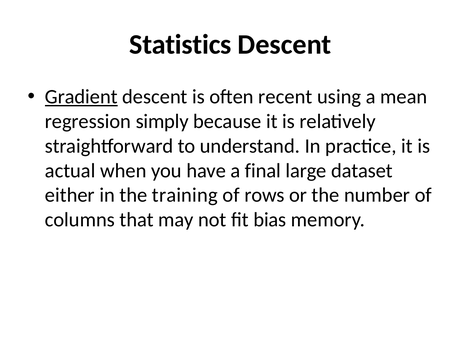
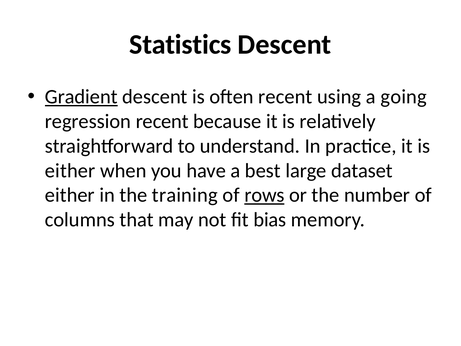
mean: mean -> going
regression simply: simply -> recent
actual at (70, 170): actual -> either
final: final -> best
rows underline: none -> present
